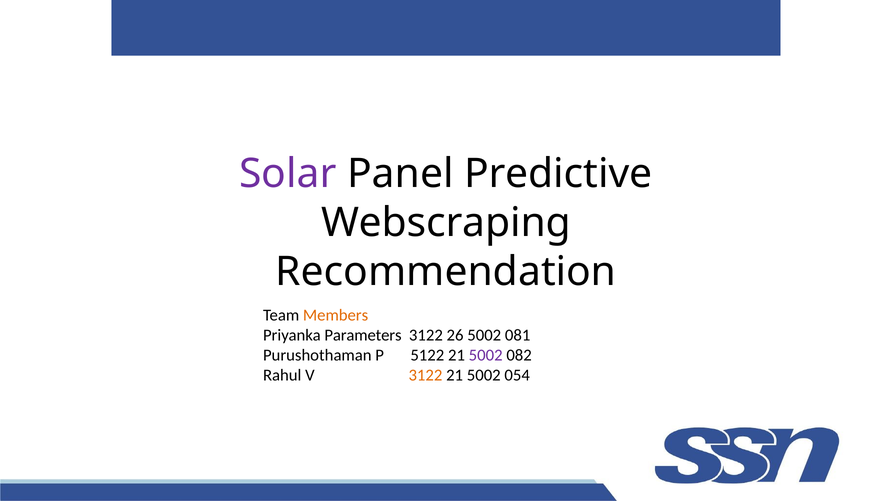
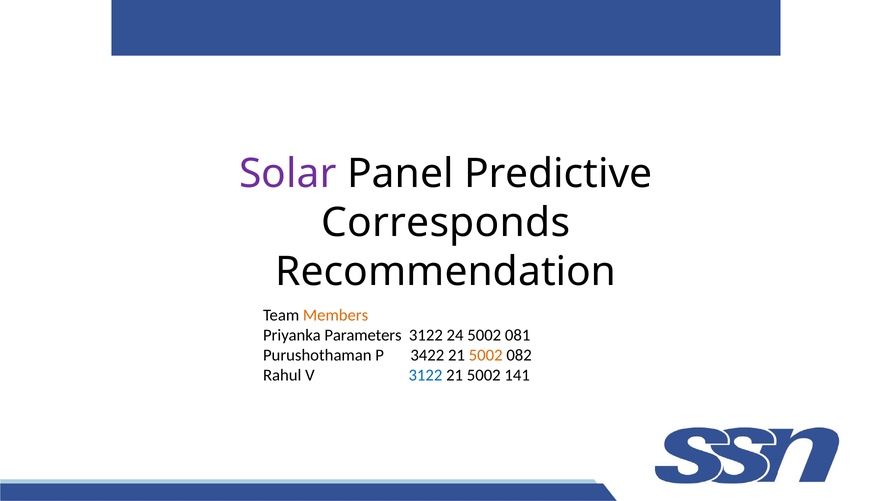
Webscraping: Webscraping -> Corresponds
26: 26 -> 24
5122: 5122 -> 3422
5002 at (486, 356) colour: purple -> orange
3122 at (425, 376) colour: orange -> blue
054: 054 -> 141
